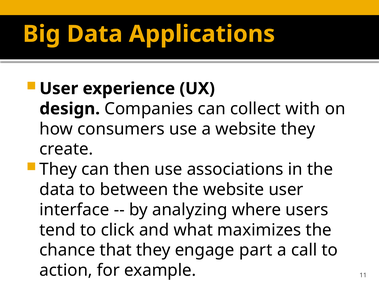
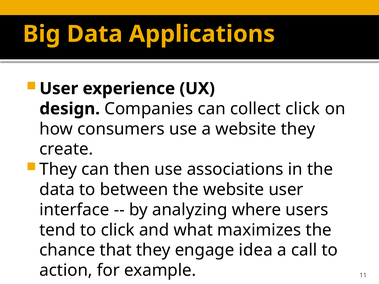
collect with: with -> click
part: part -> idea
